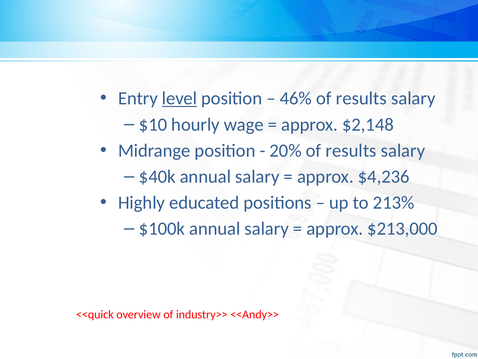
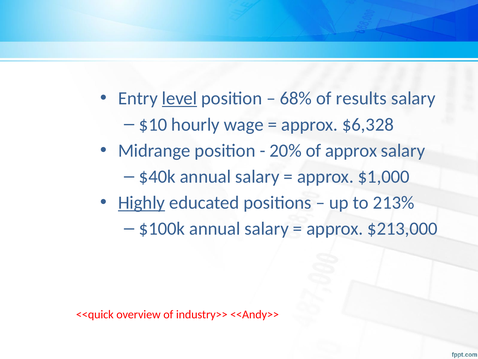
46%: 46% -> 68%
$2,148: $2,148 -> $6,328
20% of results: results -> approx
$4,236: $4,236 -> $1,000
Highly underline: none -> present
